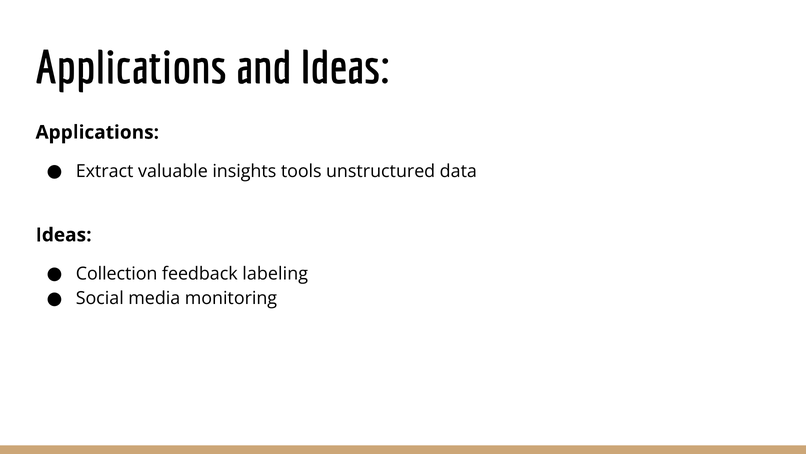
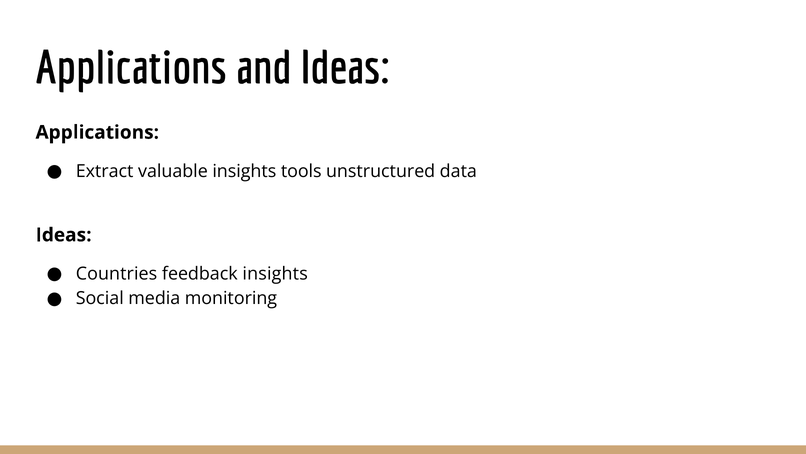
Collection: Collection -> Countries
feedback labeling: labeling -> insights
